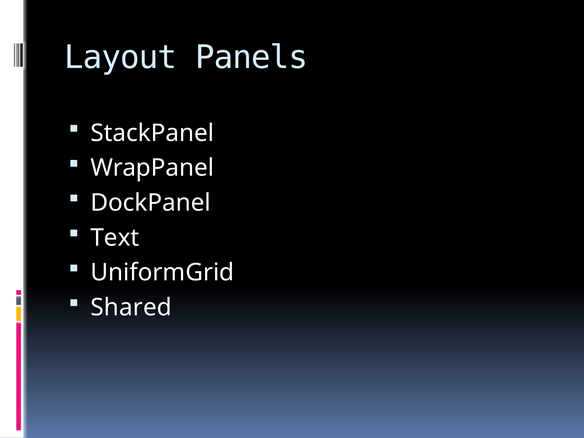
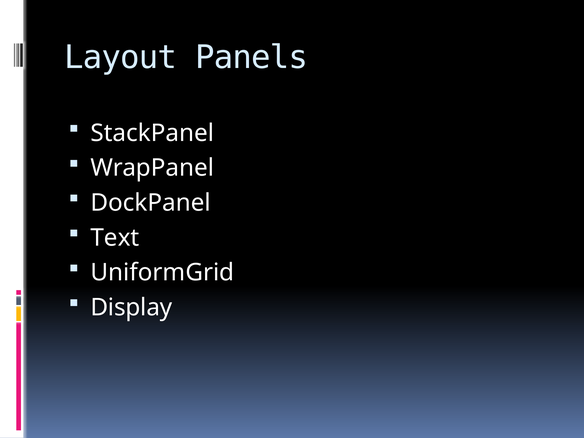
Shared: Shared -> Display
